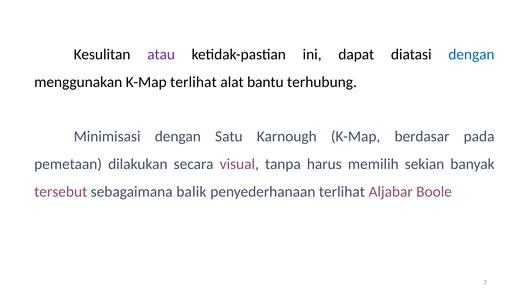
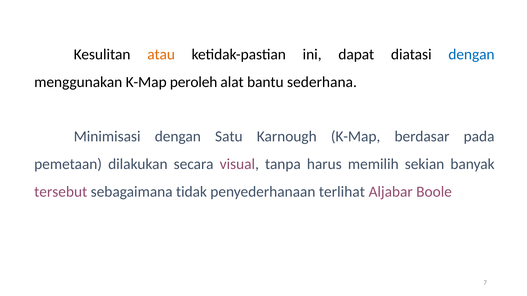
atau colour: purple -> orange
K-Map terlihat: terlihat -> peroleh
terhubung: terhubung -> sederhana
balik: balik -> tidak
